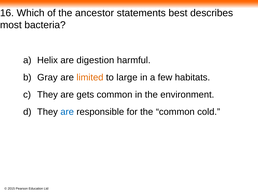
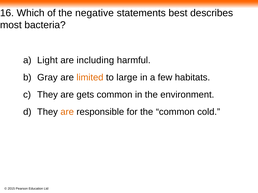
ancestor: ancestor -> negative
Helix: Helix -> Light
digestion: digestion -> including
are at (67, 112) colour: blue -> orange
